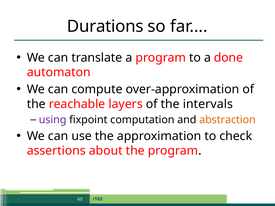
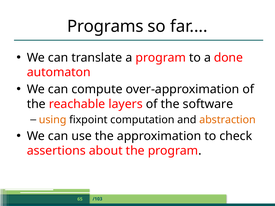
Durations: Durations -> Programs
intervals: intervals -> software
using colour: purple -> orange
